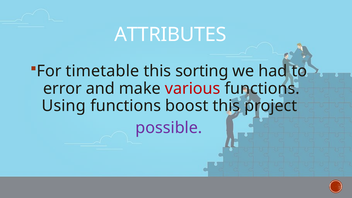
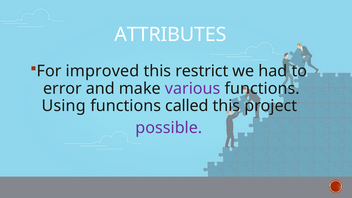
timetable: timetable -> improved
sorting: sorting -> restrict
various colour: red -> purple
boost: boost -> called
